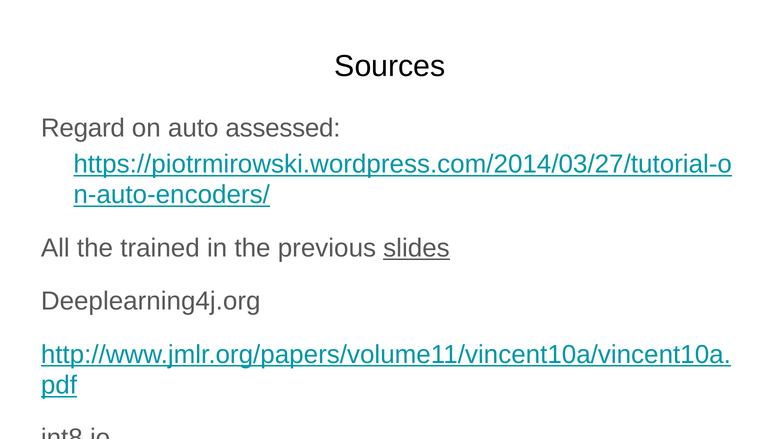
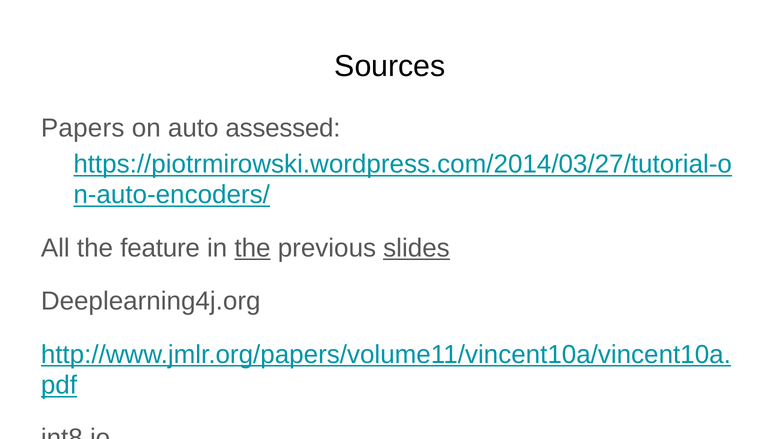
Regard: Regard -> Papers
trained: trained -> feature
the at (252, 248) underline: none -> present
